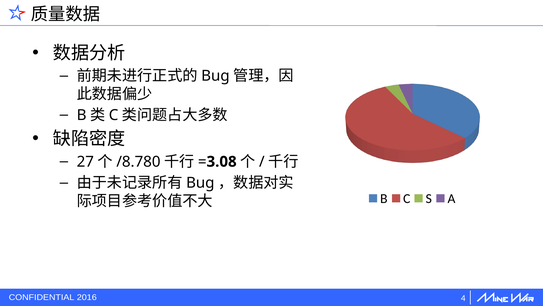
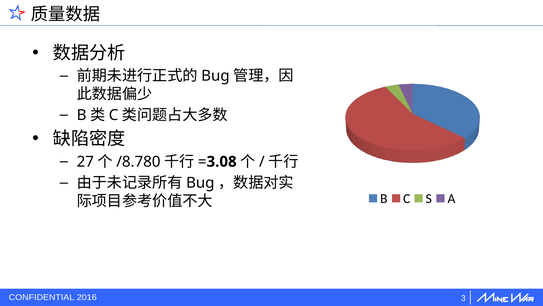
4: 4 -> 3
